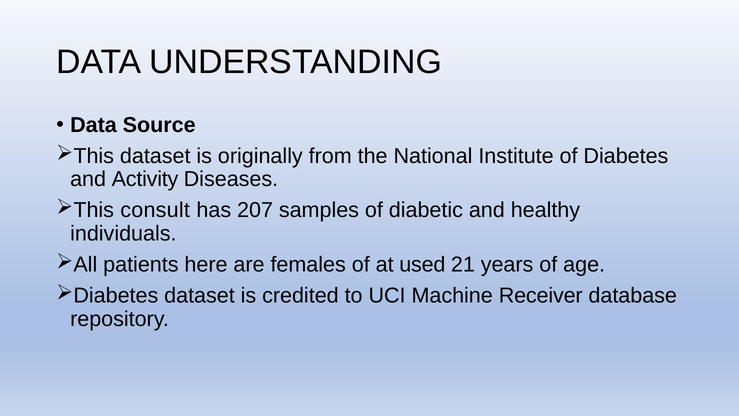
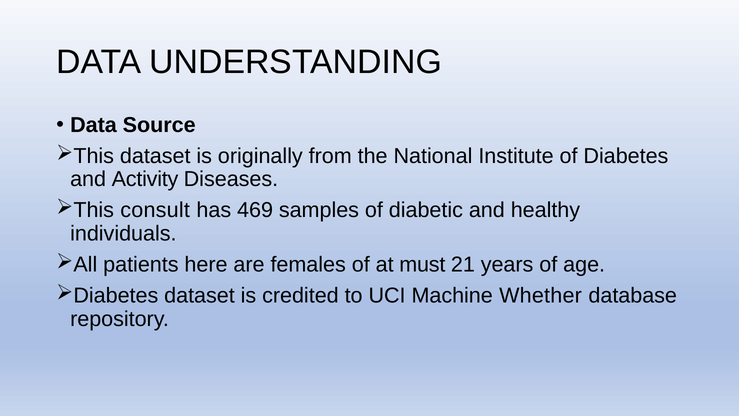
207: 207 -> 469
used: used -> must
Receiver: Receiver -> Whether
